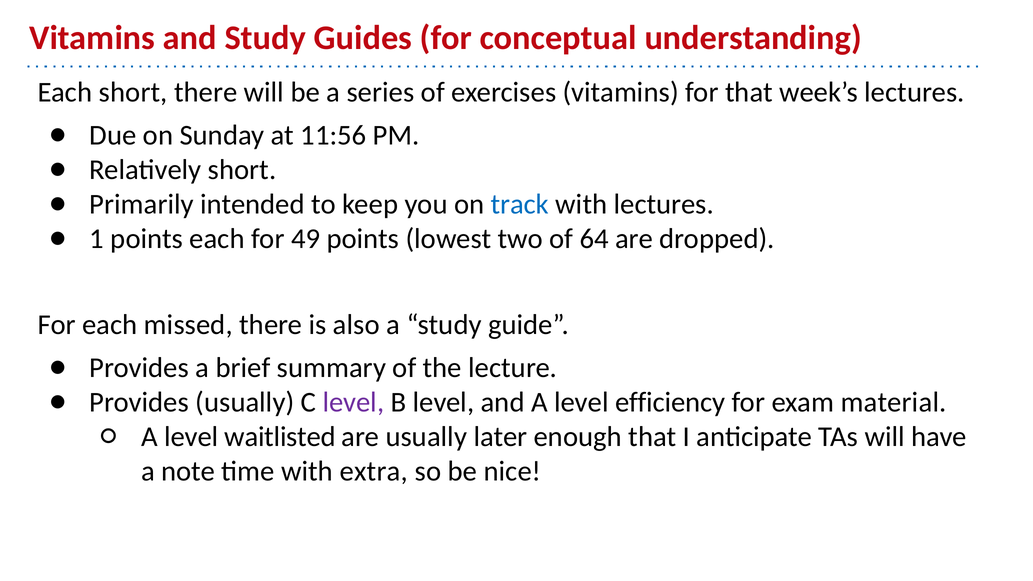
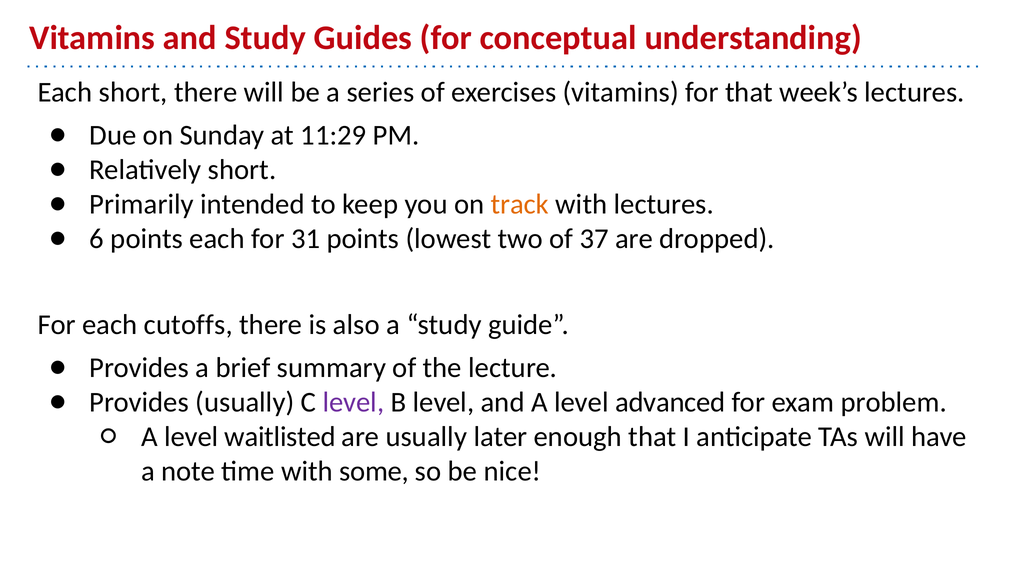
11:56: 11:56 -> 11:29
track colour: blue -> orange
1: 1 -> 6
49: 49 -> 31
64: 64 -> 37
missed: missed -> cutoffs
efficiency: efficiency -> advanced
material: material -> problem
extra: extra -> some
